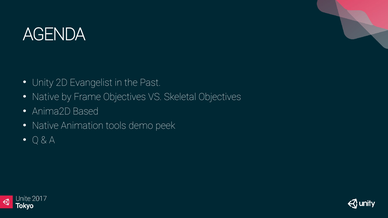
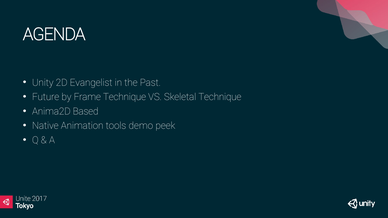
Native at (46, 97): Native -> Future
Frame Objectives: Objectives -> Technique
Skeletal Objectives: Objectives -> Technique
